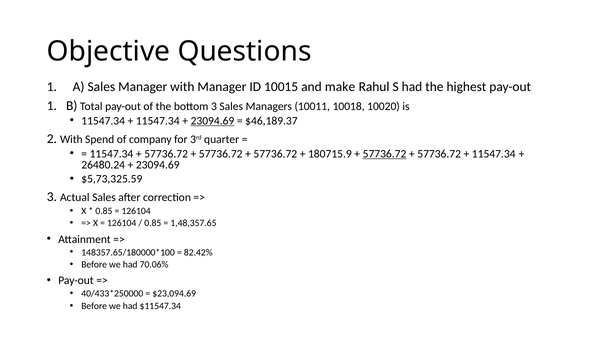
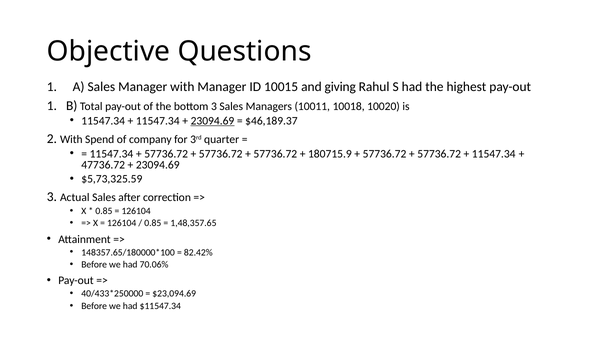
make: make -> giving
57736.72 at (385, 153) underline: present -> none
26480.24: 26480.24 -> 47736.72
